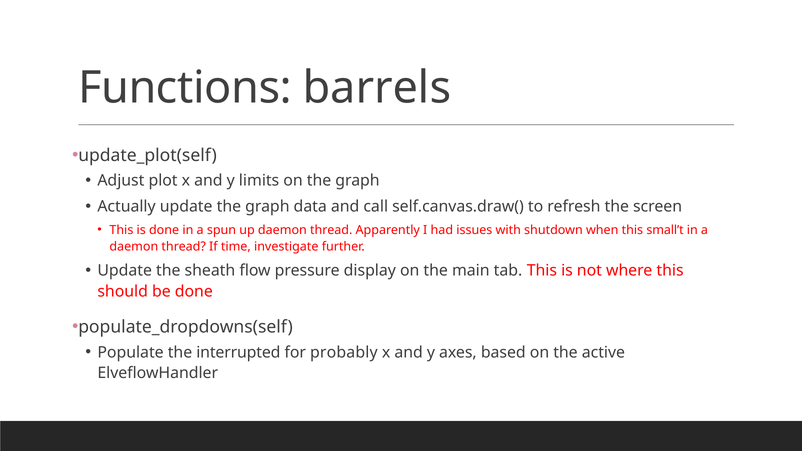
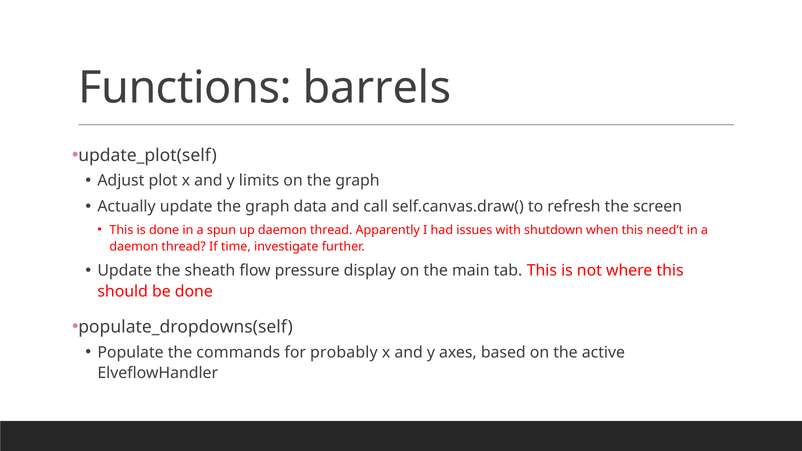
small’t: small’t -> need’t
interrupted: interrupted -> commands
